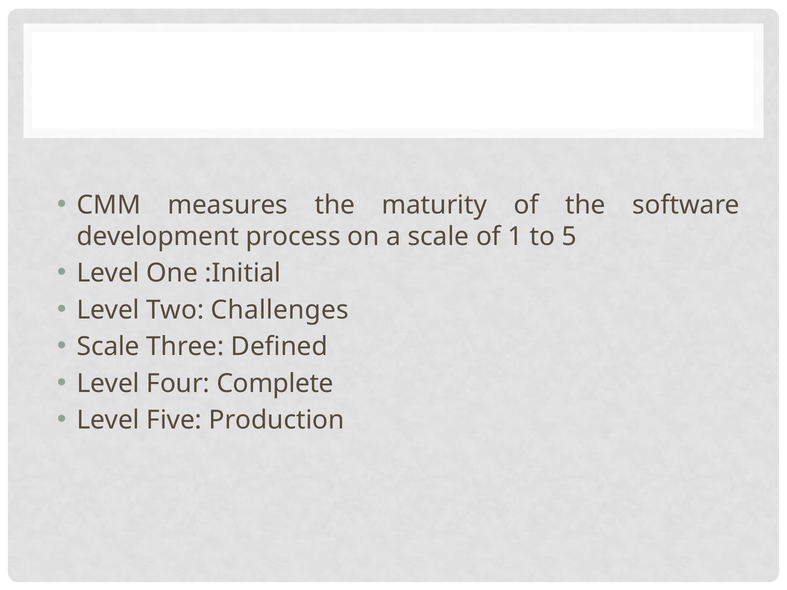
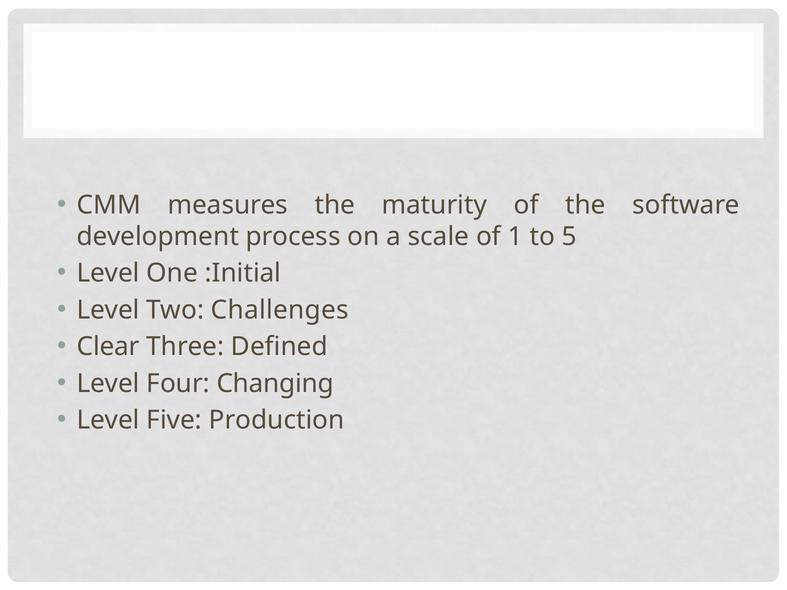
Scale at (108, 347): Scale -> Clear
Complete: Complete -> Changing
